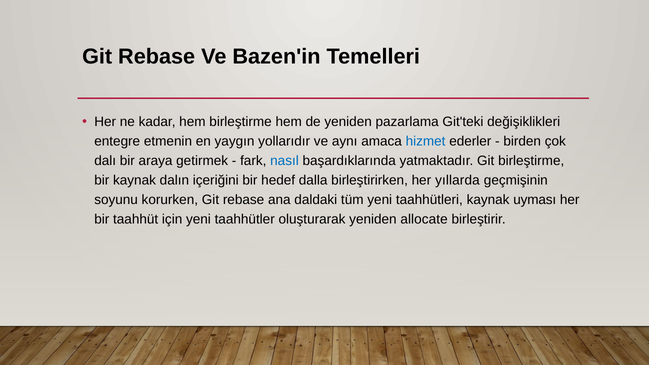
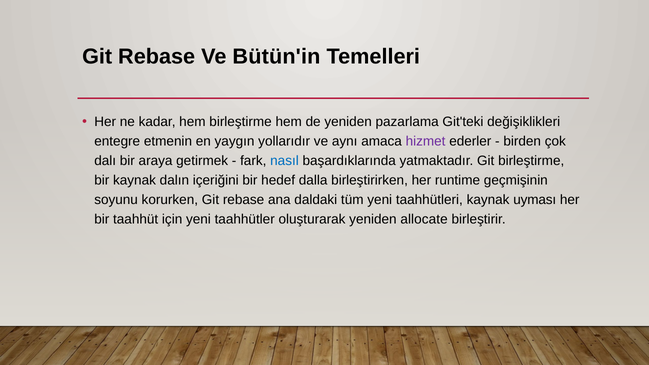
Bazen'in: Bazen'in -> Bütün'in
hizmet colour: blue -> purple
yıllarda: yıllarda -> runtime
